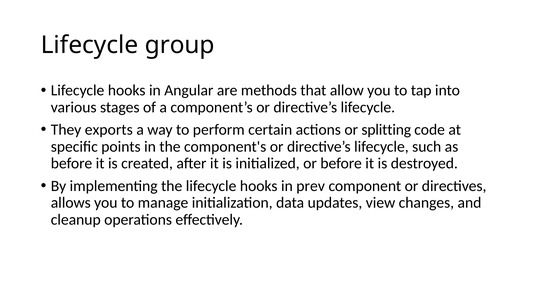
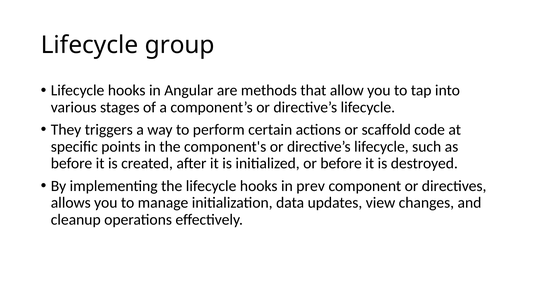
exports: exports -> triggers
splitting: splitting -> scaffold
